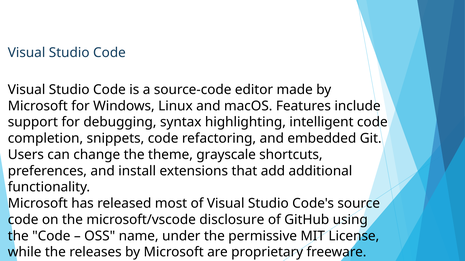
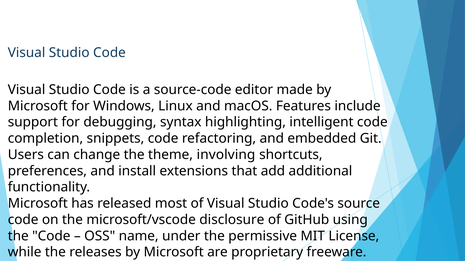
grayscale: grayscale -> involving
